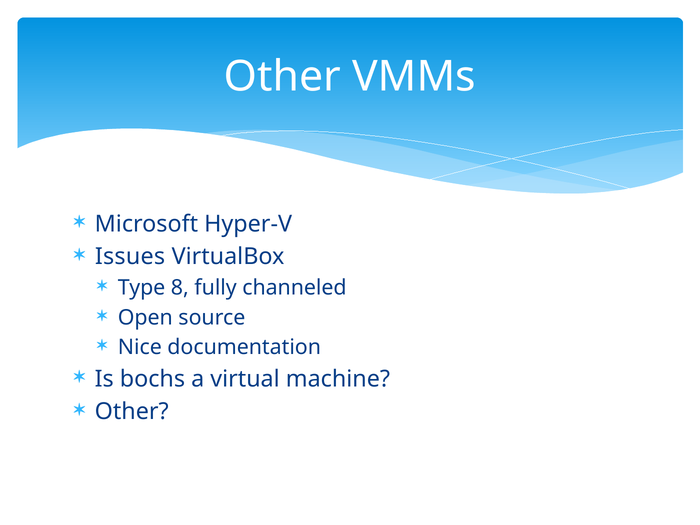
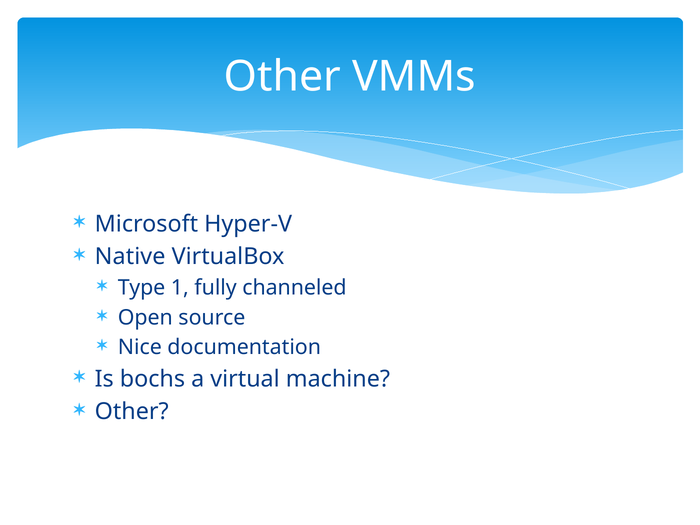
Issues: Issues -> Native
8: 8 -> 1
